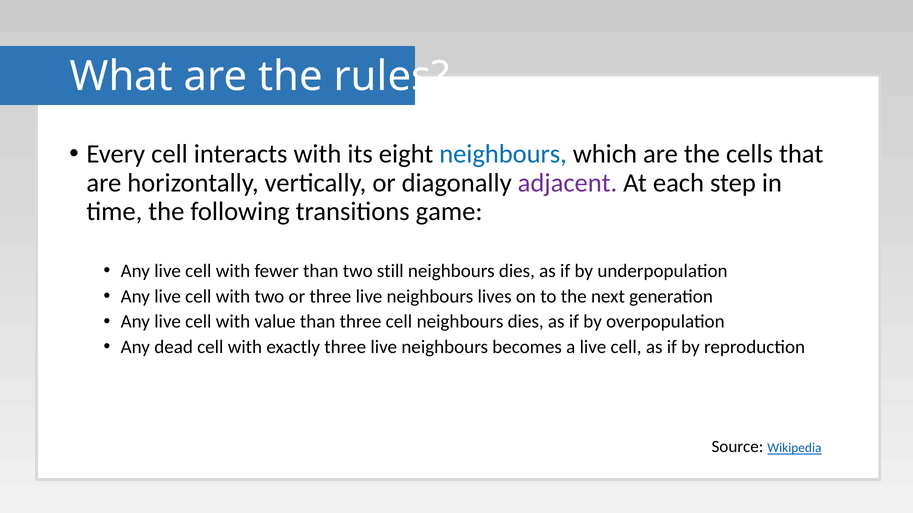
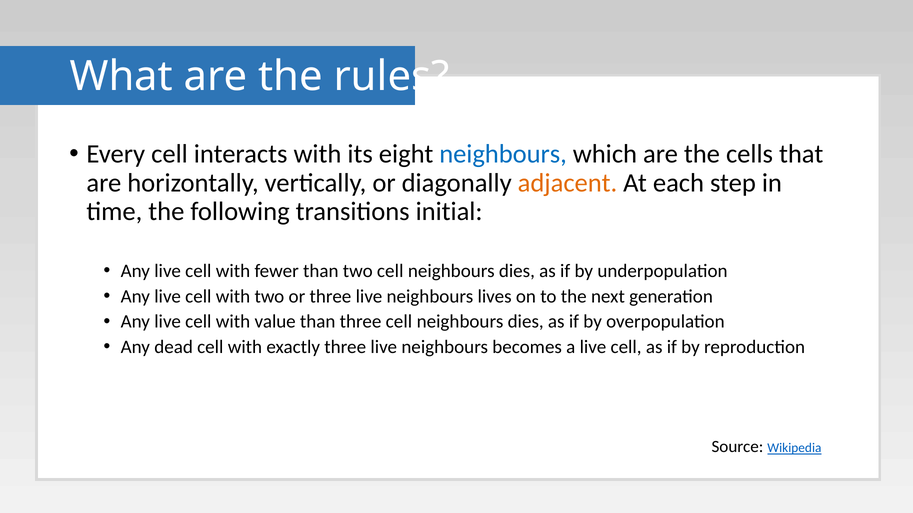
adjacent colour: purple -> orange
game: game -> initial
two still: still -> cell
